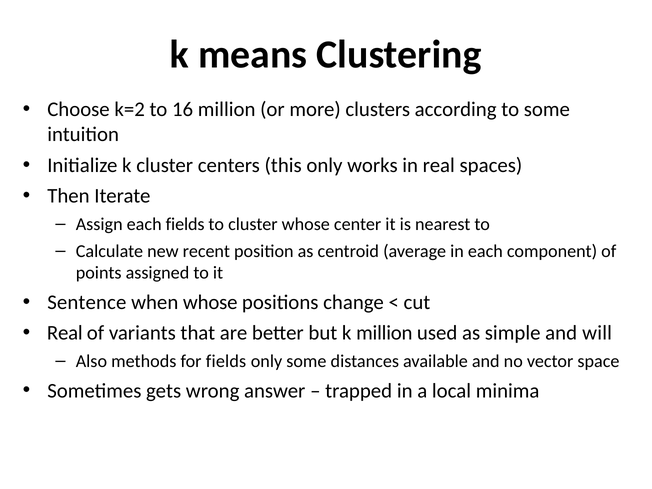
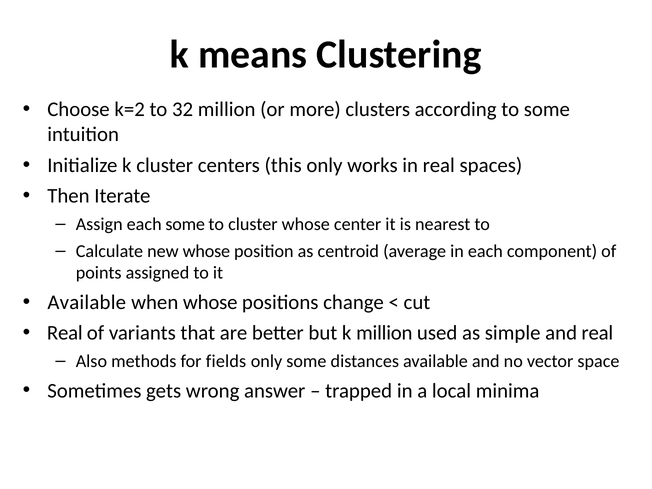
16: 16 -> 32
each fields: fields -> some
new recent: recent -> whose
Sentence at (87, 302): Sentence -> Available
and will: will -> real
